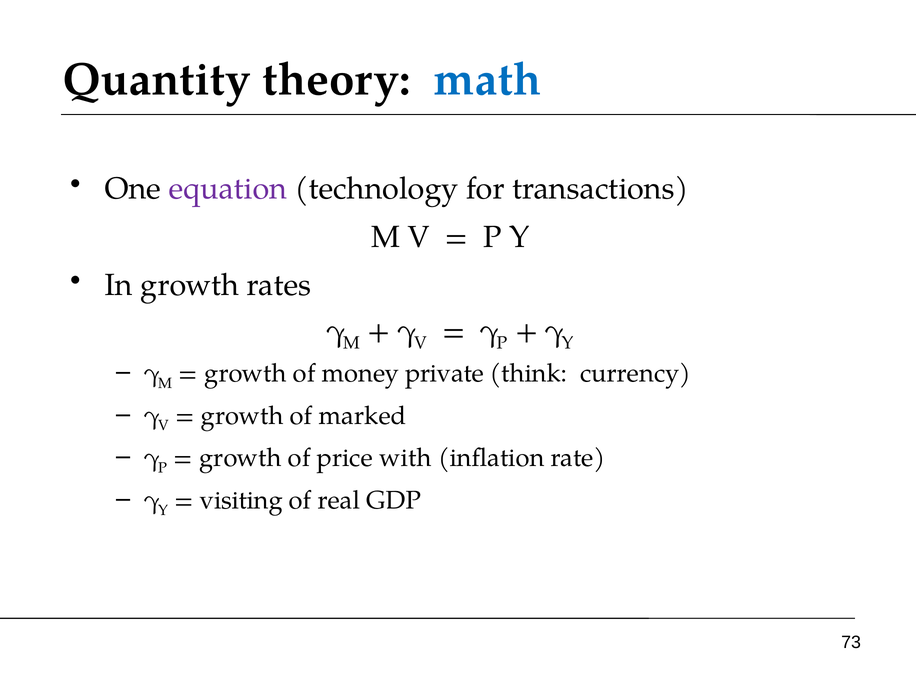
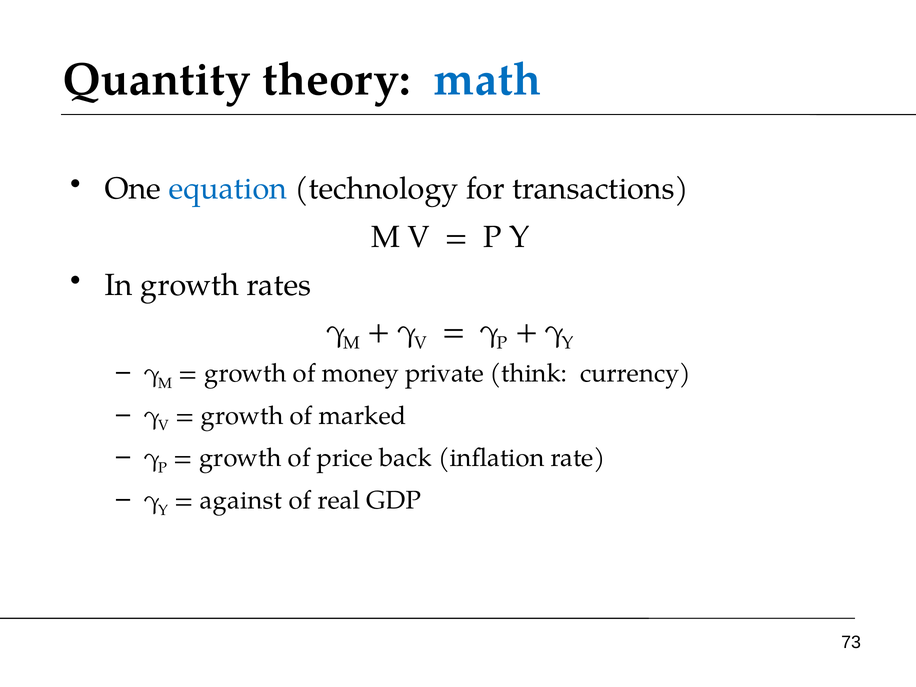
equation colour: purple -> blue
with: with -> back
visiting: visiting -> against
